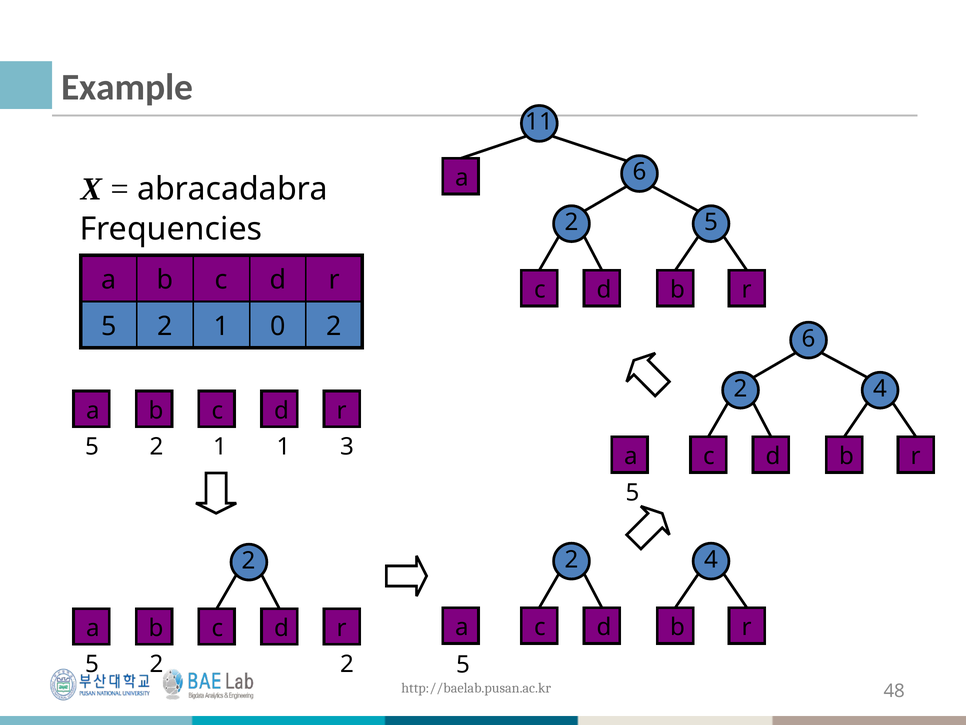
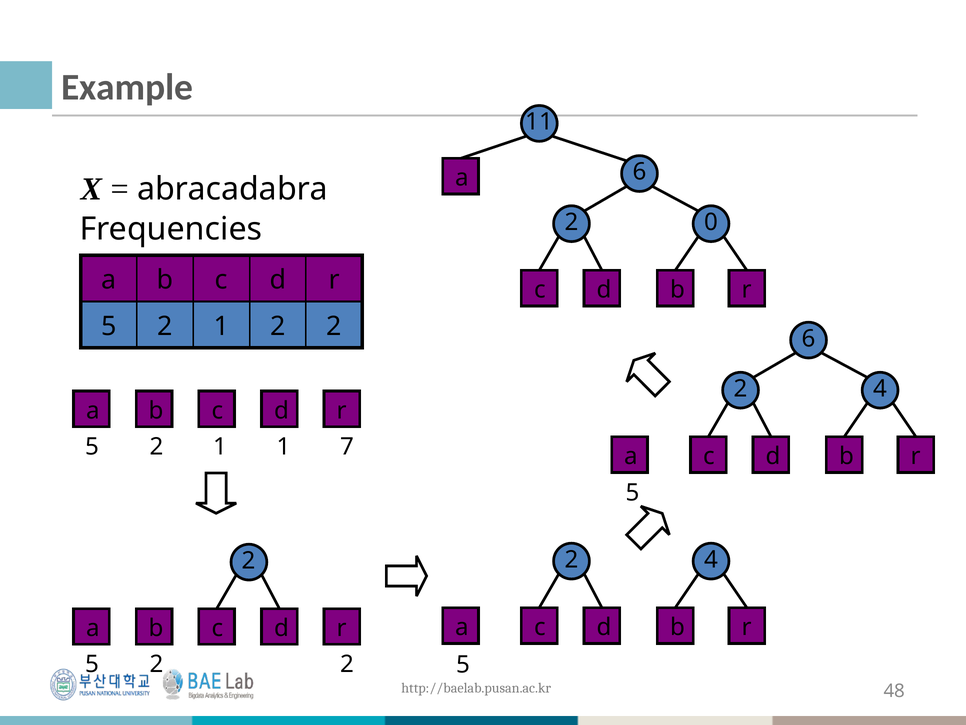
5 at (711, 222): 5 -> 0
1 0: 0 -> 2
3: 3 -> 7
